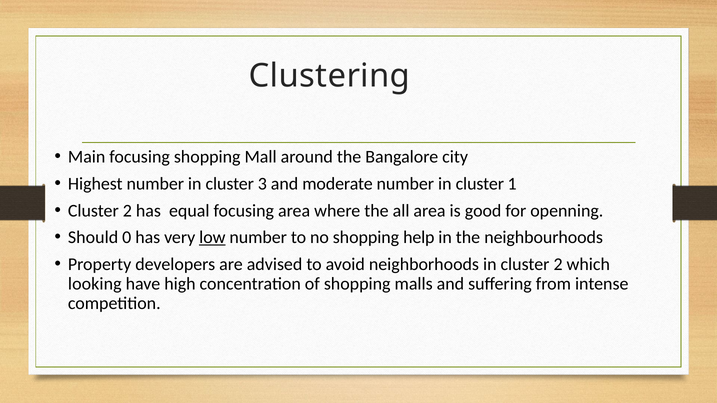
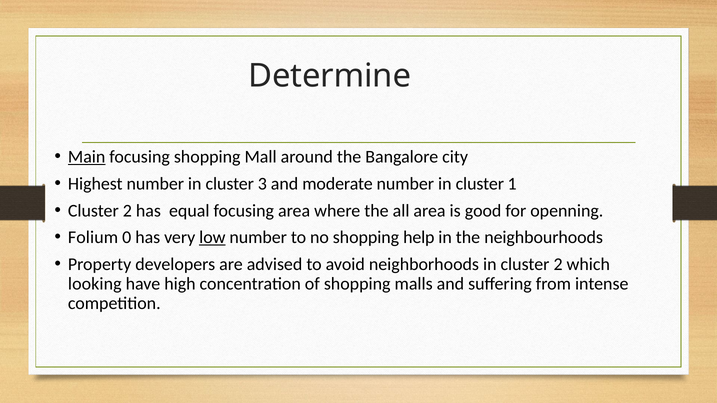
Clustering: Clustering -> Determine
Main underline: none -> present
Should: Should -> Folium
